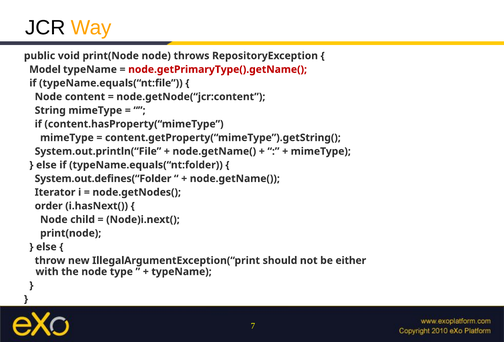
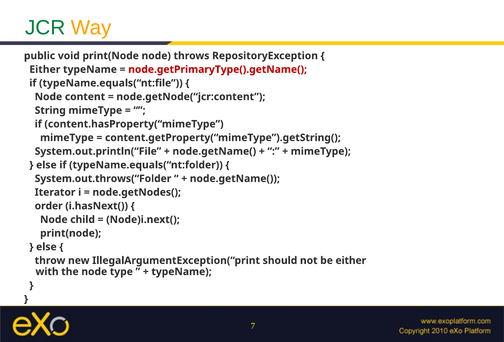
JCR colour: black -> green
Model at (45, 69): Model -> Either
System.out.defines(“Folder: System.out.defines(“Folder -> System.out.throws(“Folder
